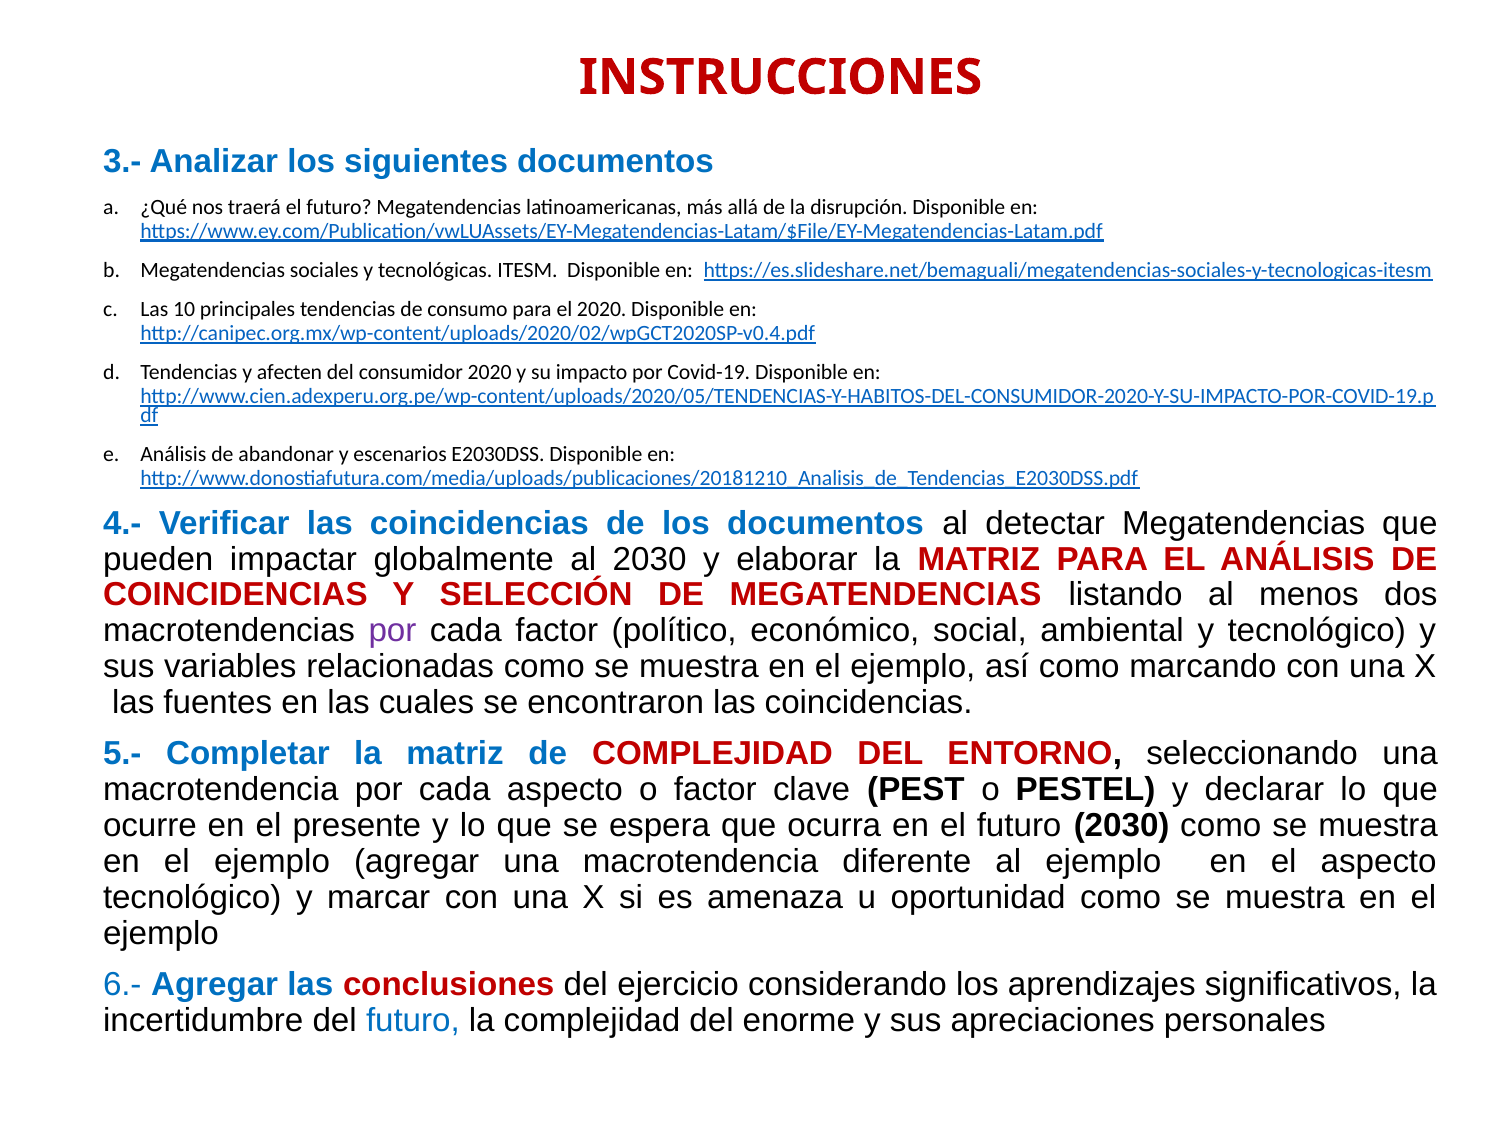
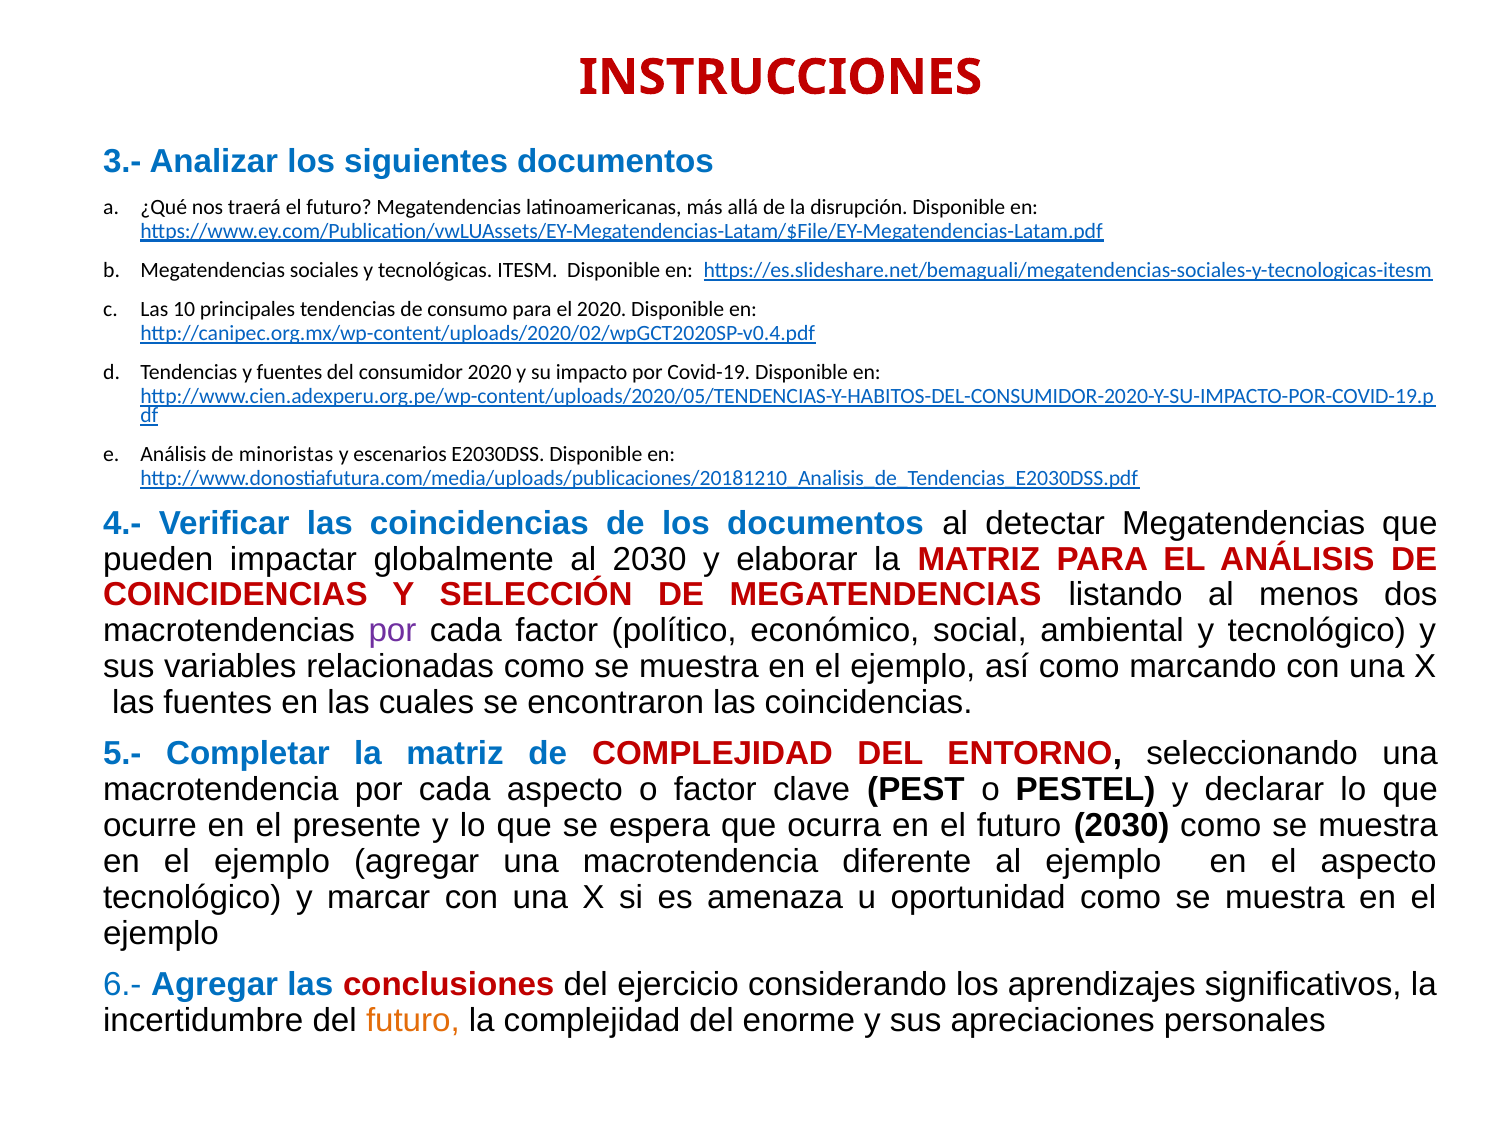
y afecten: afecten -> fuentes
abandonar: abandonar -> minoristas
futuro at (413, 1020) colour: blue -> orange
